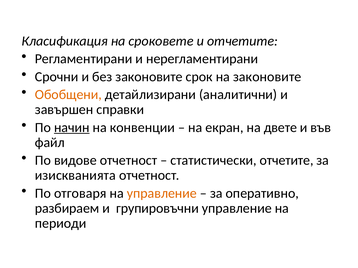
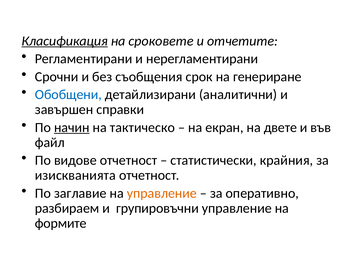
Класификация underline: none -> present
без законовите: законовите -> съобщения
на законовите: законовите -> генериране
Обобщени colour: orange -> blue
конвенции: конвенции -> тактическо
статистически отчетите: отчетите -> крайния
отговаря: отговаря -> заглавие
периоди: периоди -> формите
